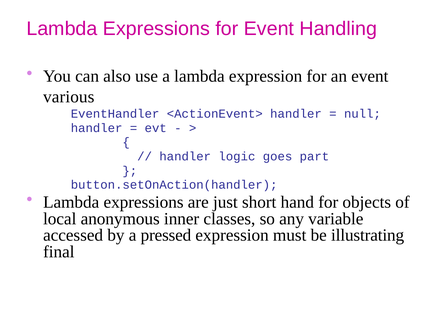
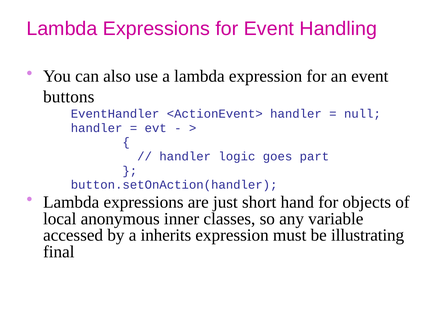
various: various -> buttons
pressed: pressed -> inherits
